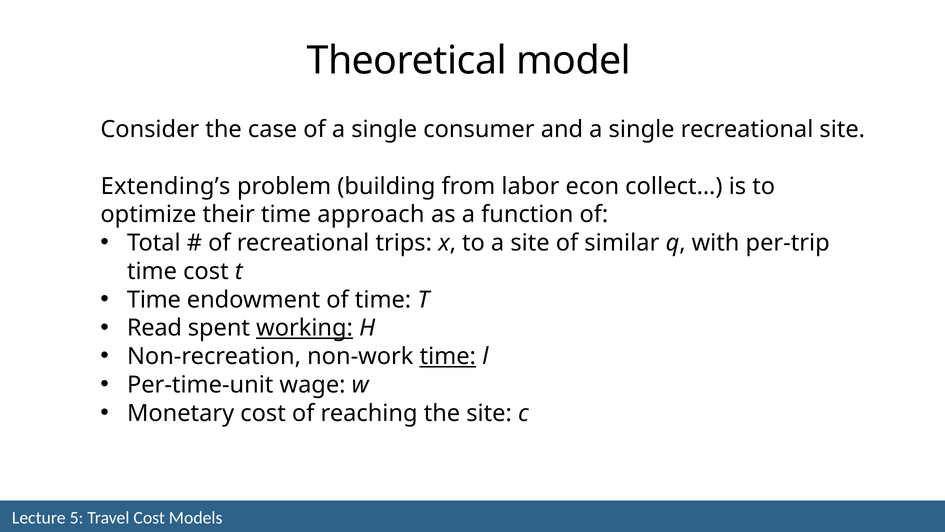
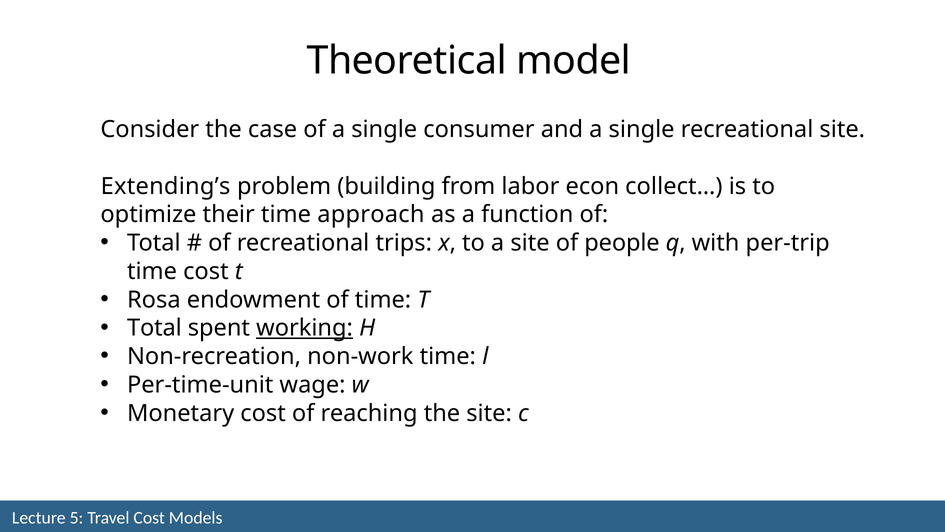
similar: similar -> people
Time at (154, 300): Time -> Rosa
Read at (154, 328): Read -> Total
time at (448, 356) underline: present -> none
